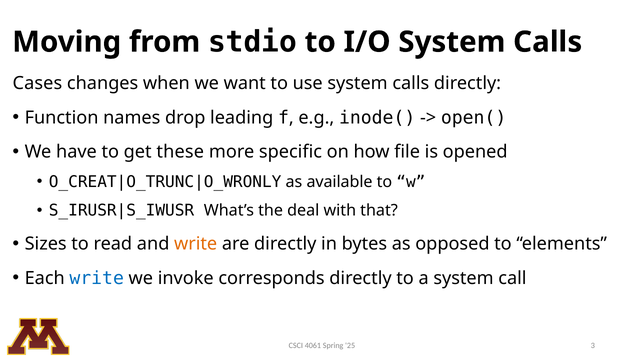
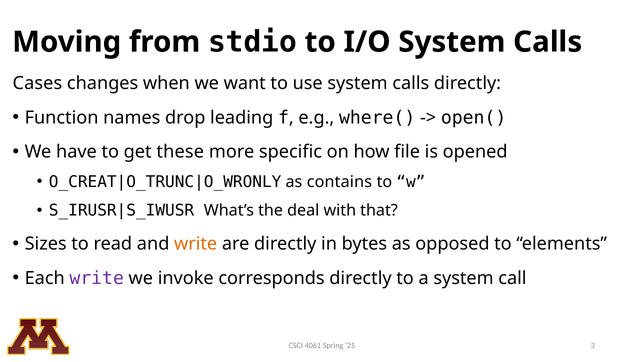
inode(: inode( -> where(
available: available -> contains
write at (97, 278) colour: blue -> purple
